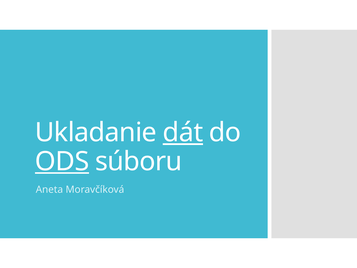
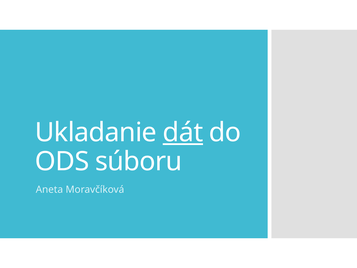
ODS underline: present -> none
